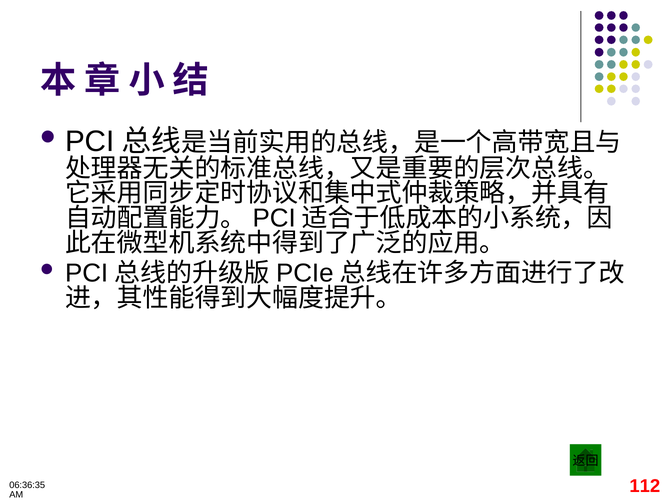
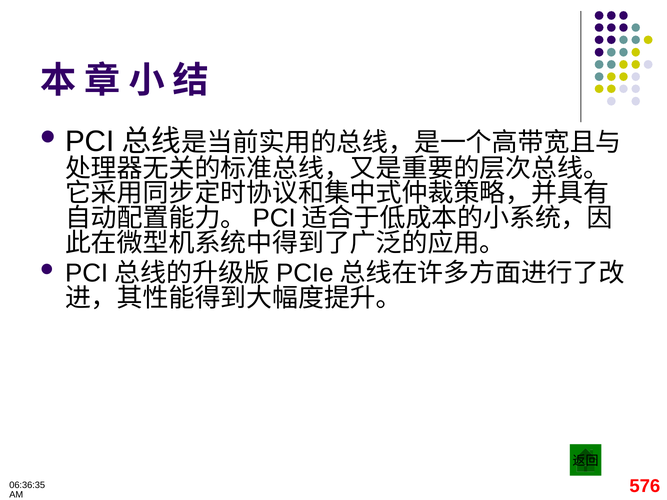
112: 112 -> 576
